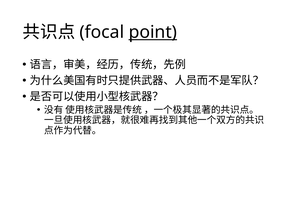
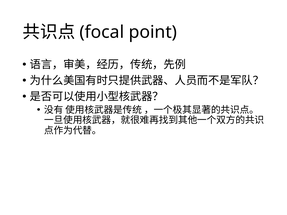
point underline: present -> none
